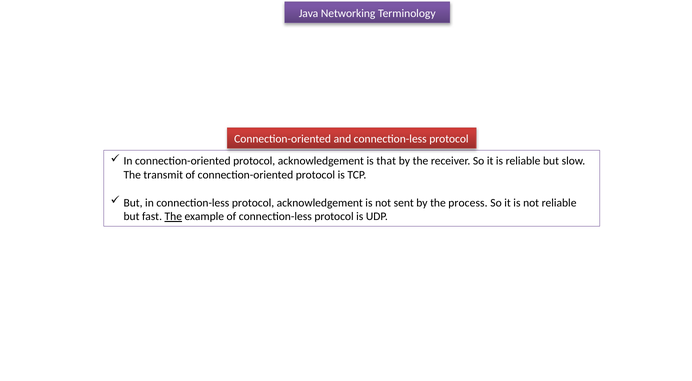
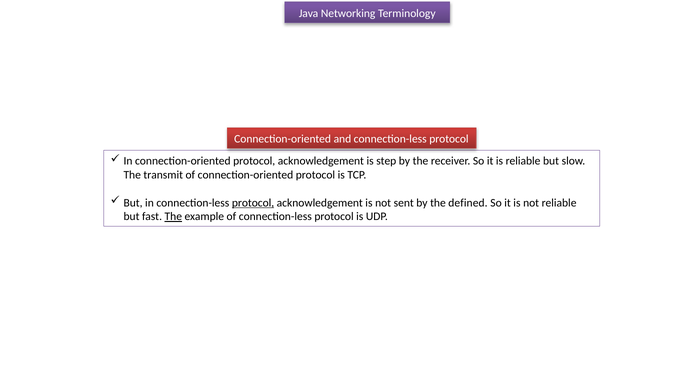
that: that -> step
protocol at (253, 203) underline: none -> present
process: process -> defined
